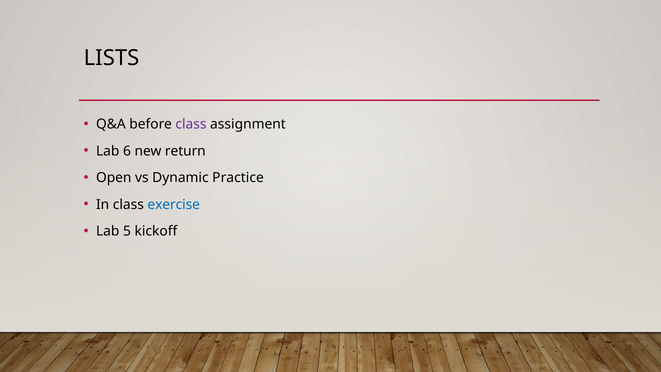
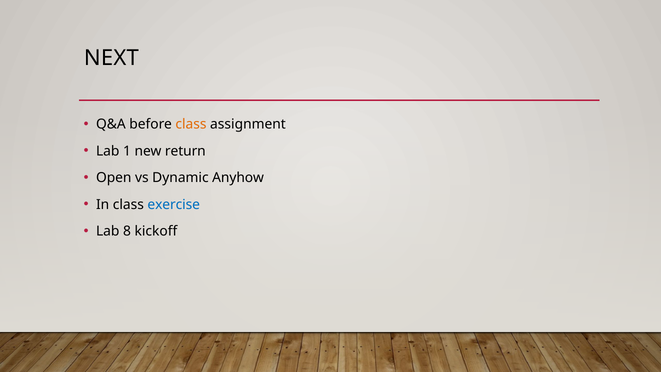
LISTS: LISTS -> NEXT
class at (191, 124) colour: purple -> orange
6: 6 -> 1
Practice: Practice -> Anyhow
5: 5 -> 8
